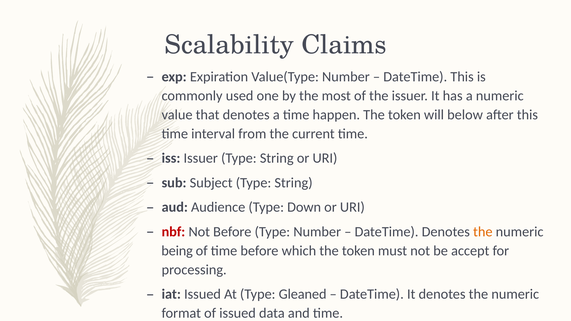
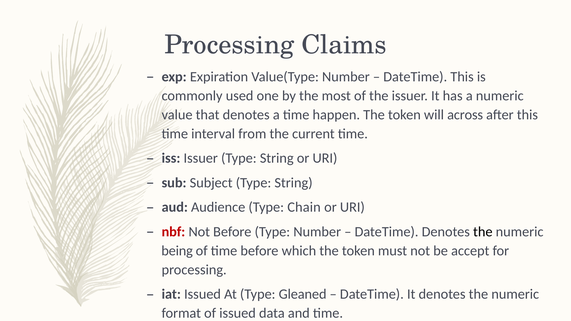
Scalability at (229, 45): Scalability -> Processing
below: below -> across
Down: Down -> Chain
the at (483, 232) colour: orange -> black
